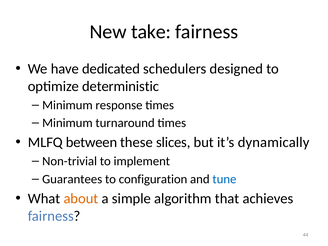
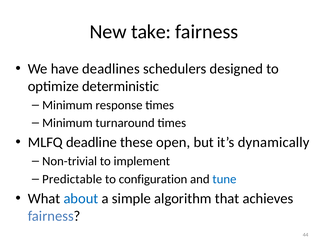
dedicated: dedicated -> deadlines
between: between -> deadline
slices: slices -> open
Guarantees: Guarantees -> Predictable
about colour: orange -> blue
